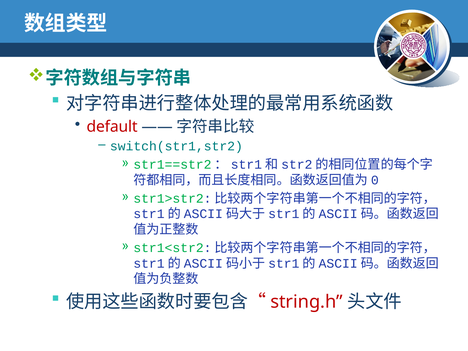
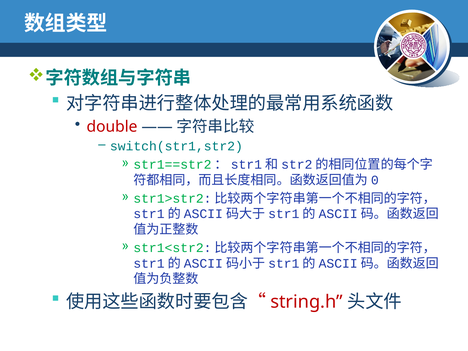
default: default -> double
